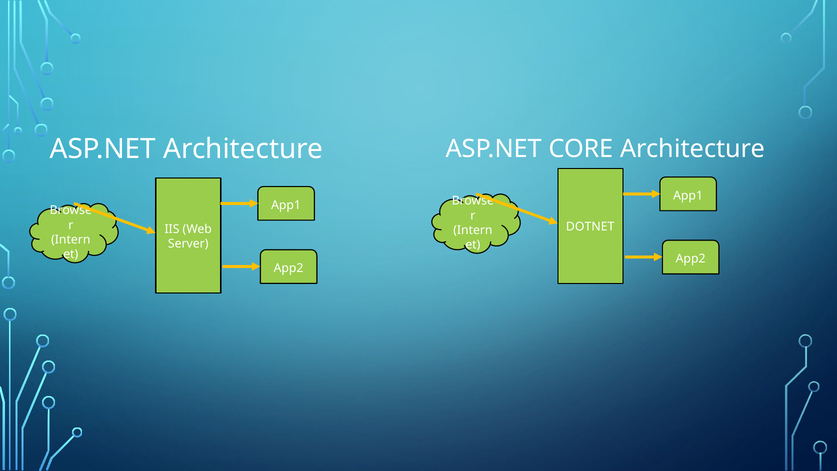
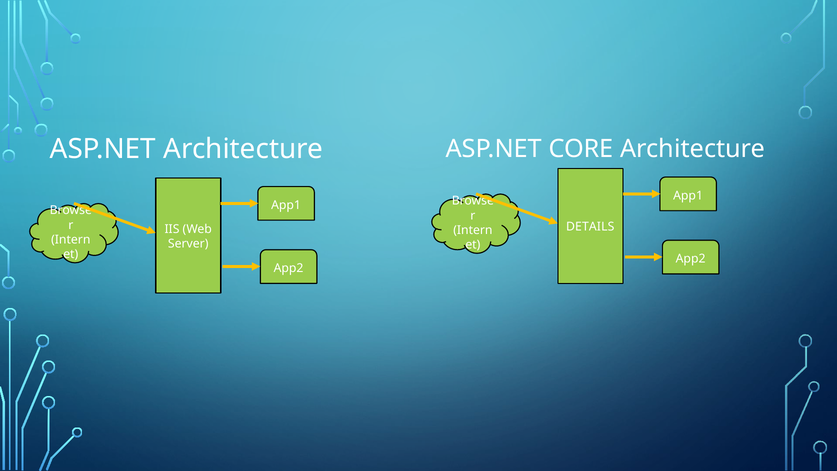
DOTNET: DOTNET -> DETAILS
